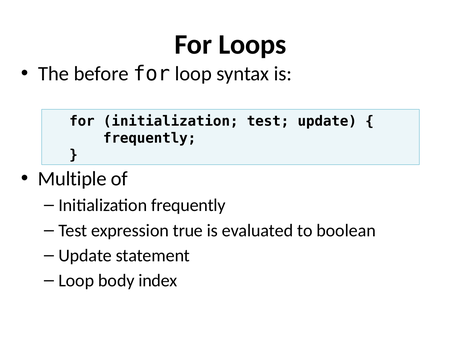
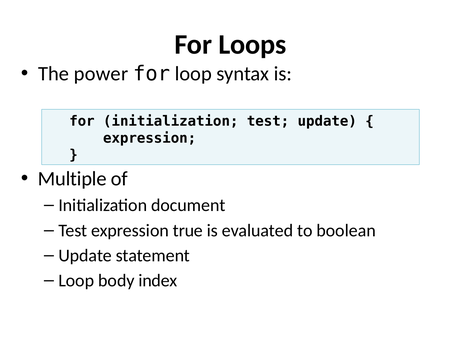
before: before -> power
frequently at (150, 138): frequently -> expression
Initialization frequently: frequently -> document
